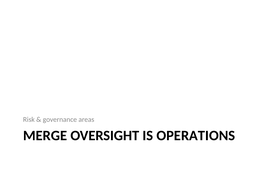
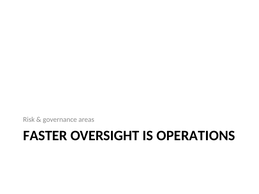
MERGE: MERGE -> FASTER
